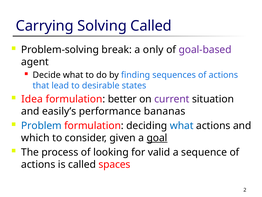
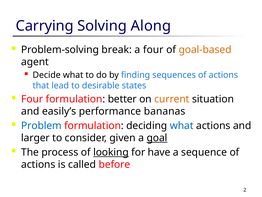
Solving Called: Called -> Along
a only: only -> four
goal-based colour: purple -> orange
Idea at (32, 99): Idea -> Four
current colour: purple -> orange
which: which -> larger
looking underline: none -> present
valid: valid -> have
spaces: spaces -> before
